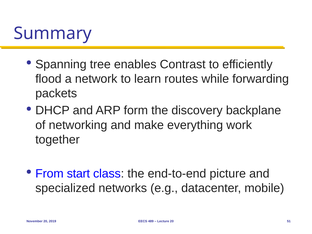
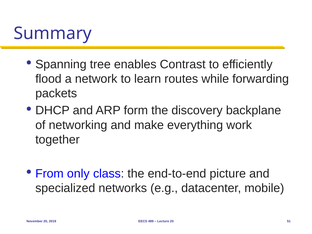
start: start -> only
